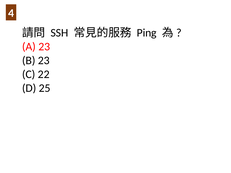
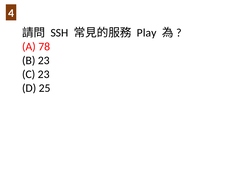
Ping: Ping -> Play
A 23: 23 -> 78
C 22: 22 -> 23
